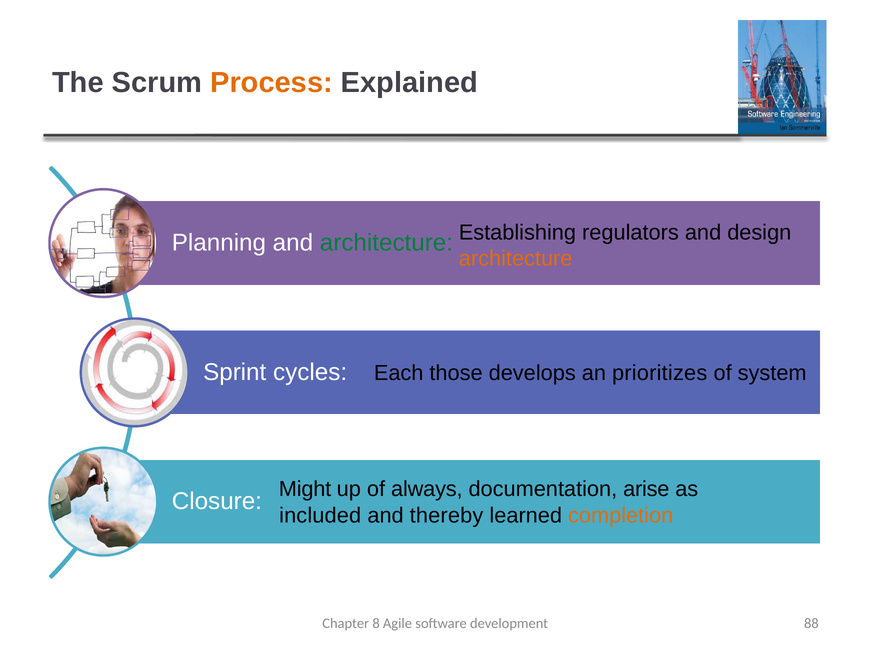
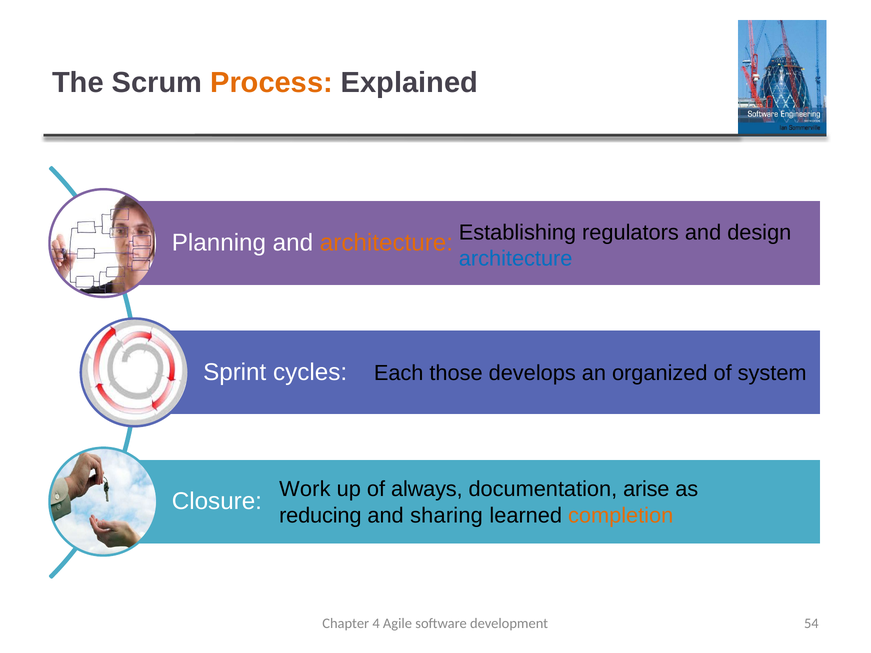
architecture at (386, 243) colour: green -> orange
architecture at (516, 259) colour: orange -> blue
prioritizes: prioritizes -> organized
Might: Might -> Work
included: included -> reducing
thereby: thereby -> sharing
8: 8 -> 4
88: 88 -> 54
